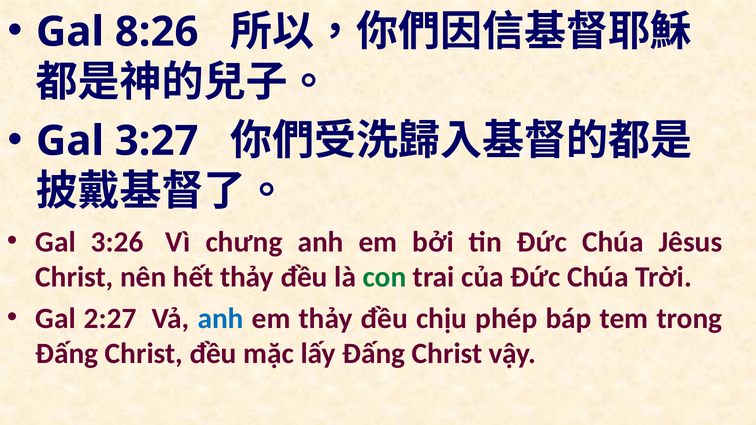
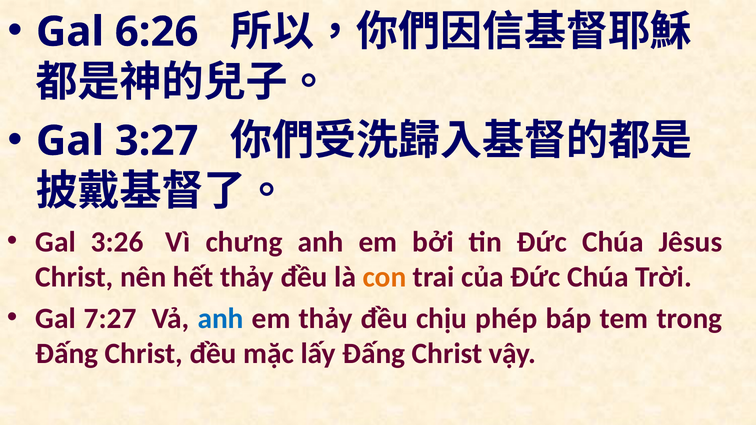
8:26: 8:26 -> 6:26
con colour: green -> orange
2:27: 2:27 -> 7:27
